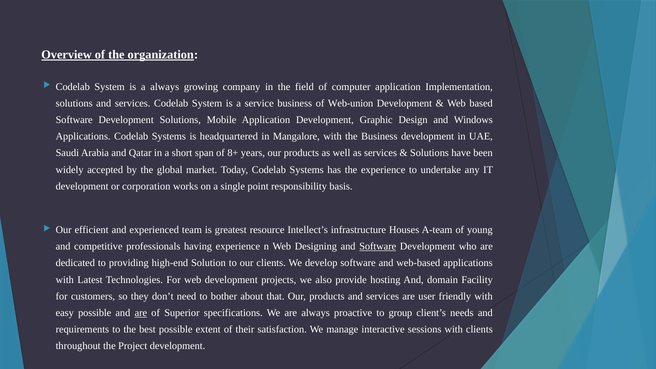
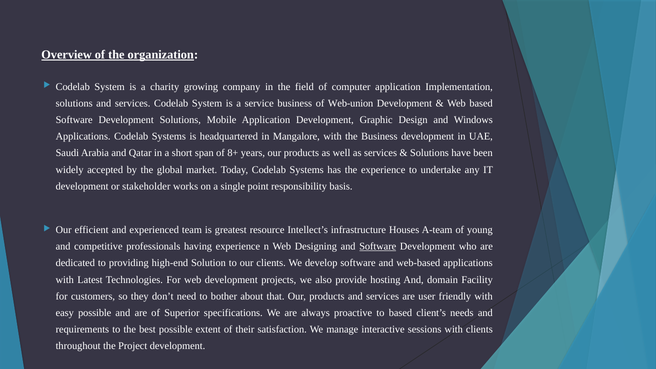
a always: always -> charity
corporation: corporation -> stakeholder
are at (141, 313) underline: present -> none
to group: group -> based
